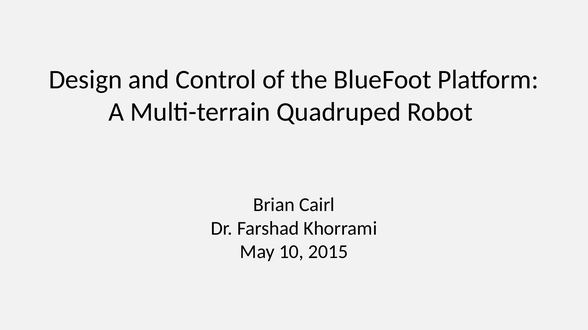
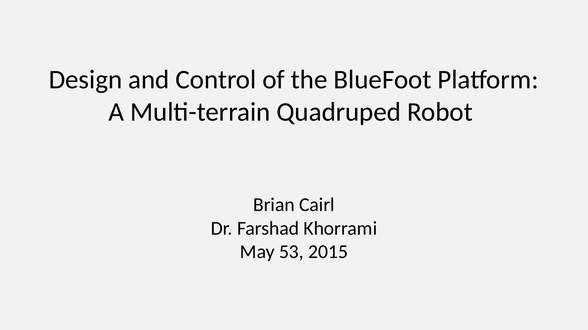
10: 10 -> 53
